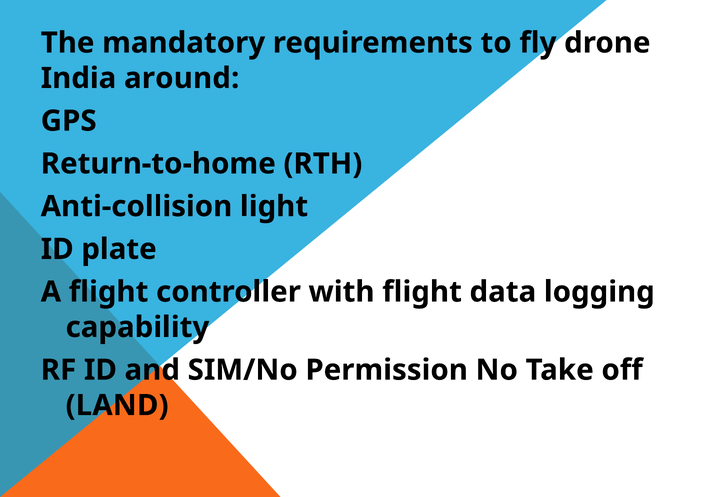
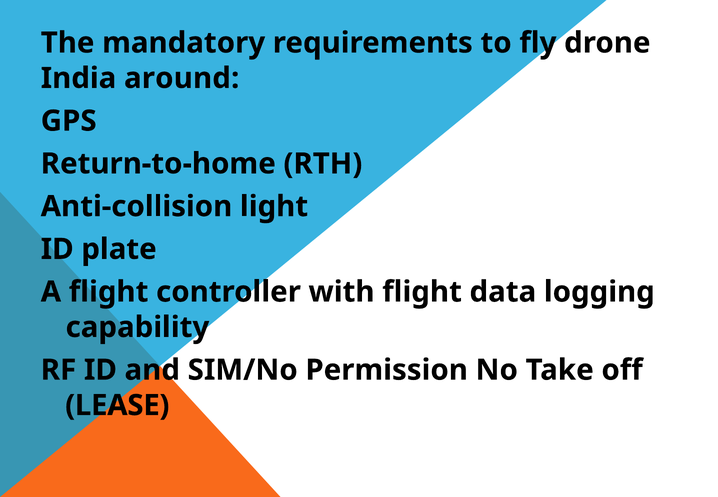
LAND: LAND -> LEASE
